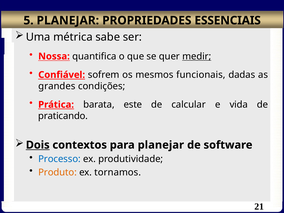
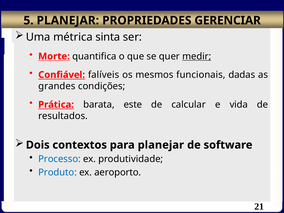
ESSENCIAIS: ESSENCIAIS -> GERENCIAR
sabe: sabe -> sinta
Nossa: Nossa -> Morte
sofrem: sofrem -> falíveis
praticando: praticando -> resultados
Dois underline: present -> none
Produto colour: orange -> blue
tornamos: tornamos -> aeroporto
